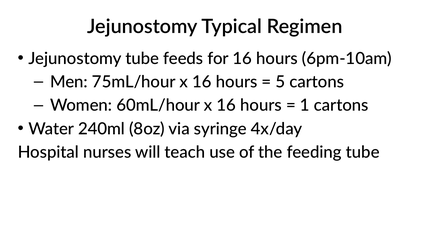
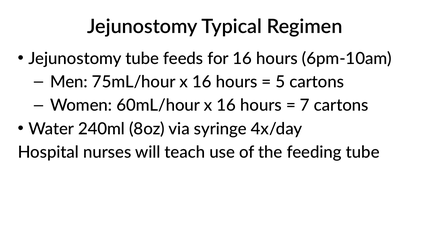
1: 1 -> 7
